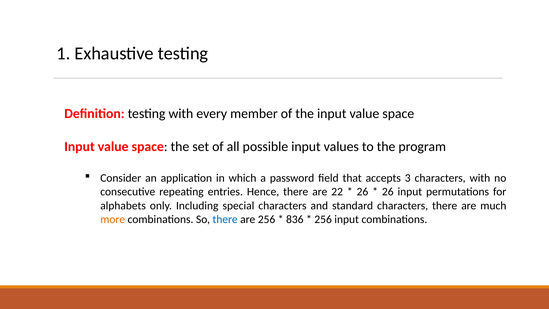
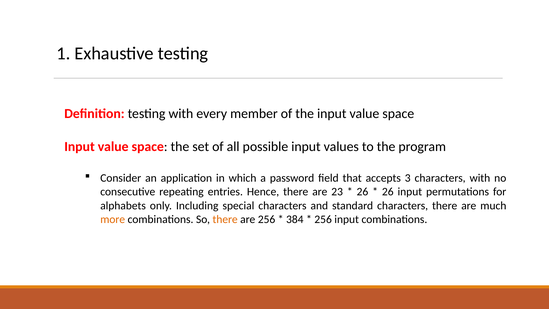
22: 22 -> 23
there at (225, 219) colour: blue -> orange
836: 836 -> 384
